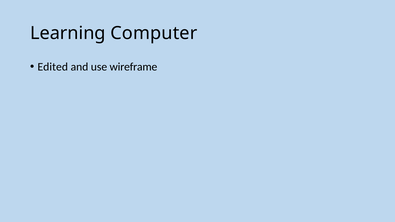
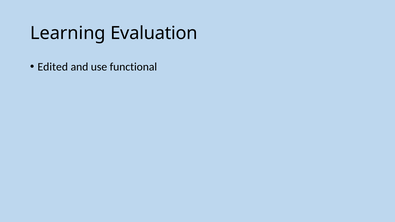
Computer: Computer -> Evaluation
wireframe: wireframe -> functional
